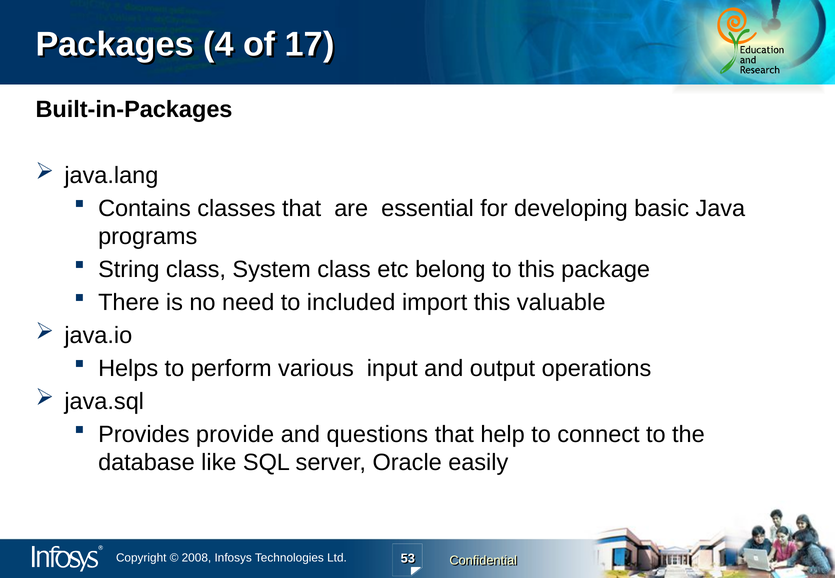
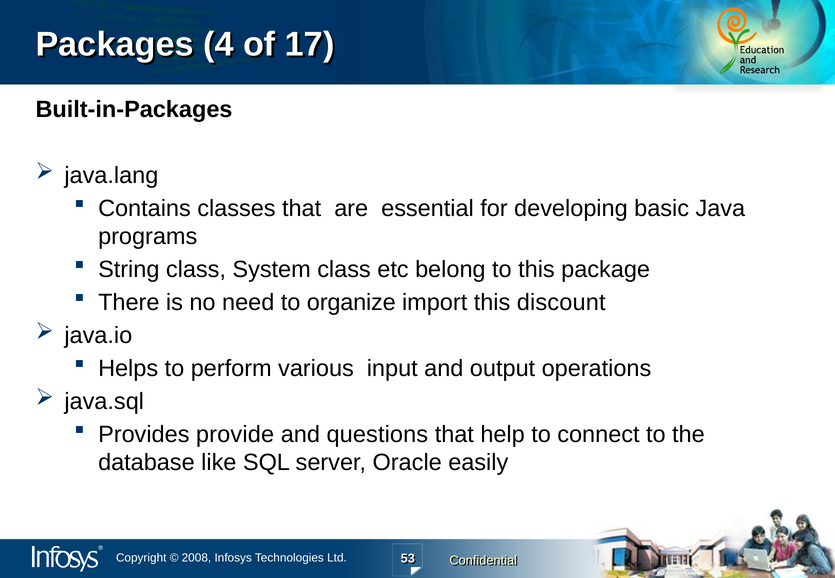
included: included -> organize
valuable: valuable -> discount
